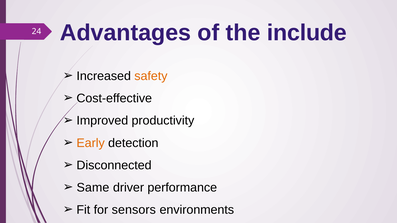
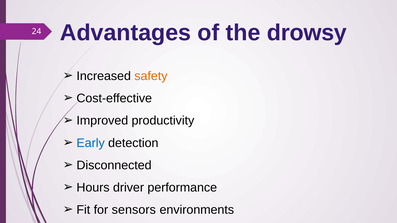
include: include -> drowsy
Early colour: orange -> blue
Same: Same -> Hours
